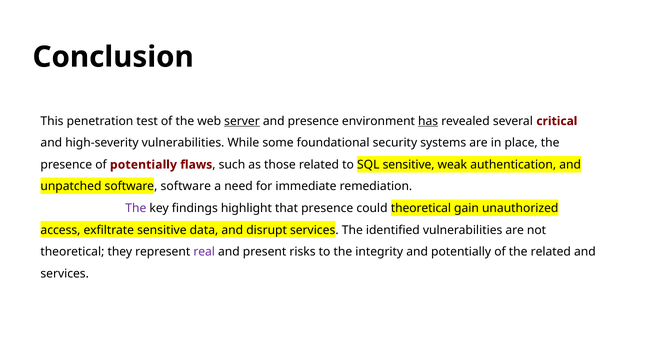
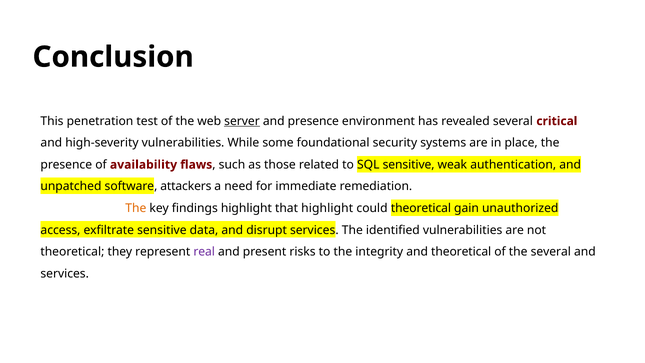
has underline: present -> none
of potentially: potentially -> availability
software software: software -> attackers
The at (136, 208) colour: purple -> orange
that presence: presence -> highlight
and potentially: potentially -> theoretical
the related: related -> several
